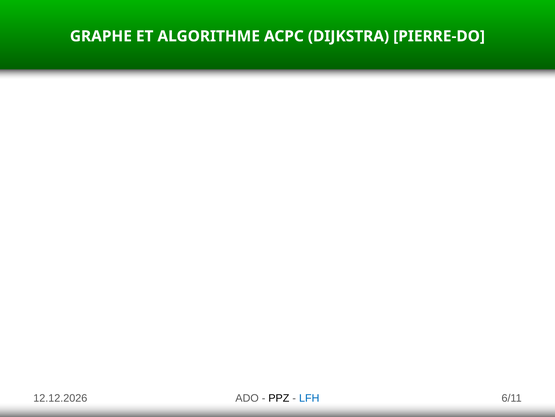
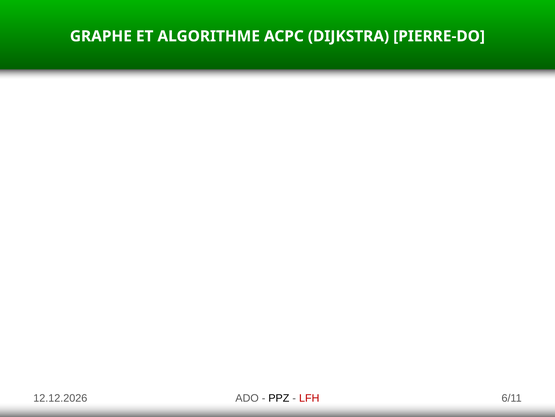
LFH colour: blue -> red
